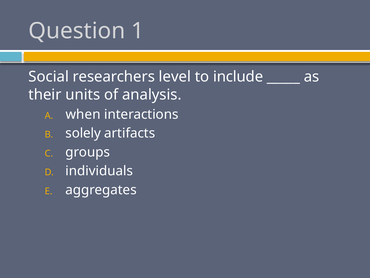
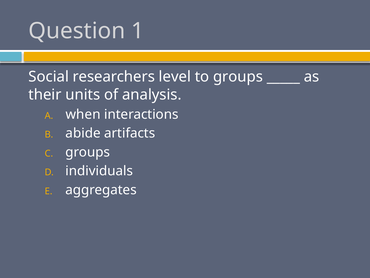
to include: include -> groups
solely: solely -> abide
